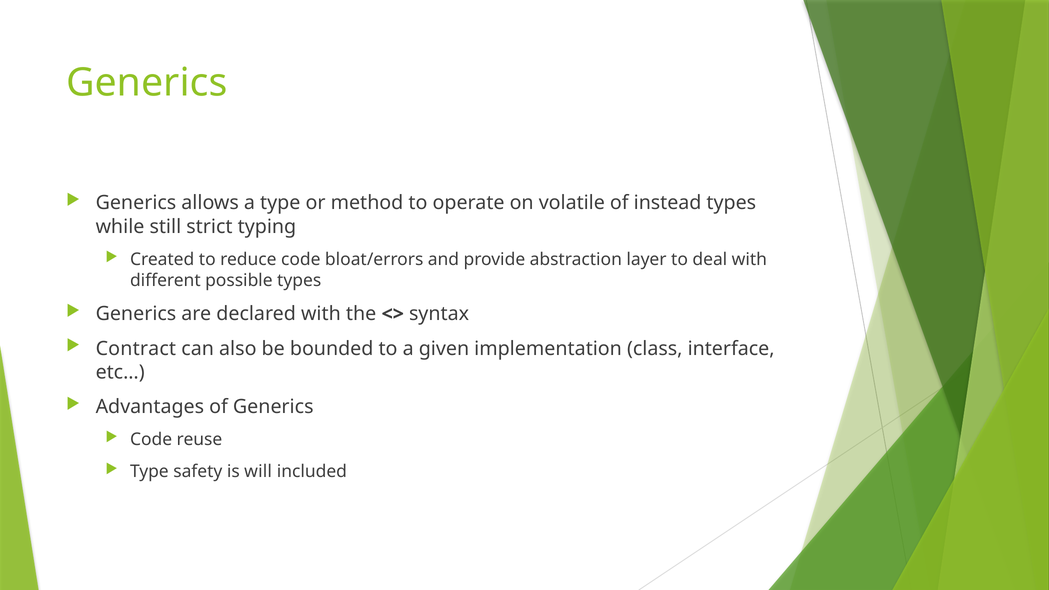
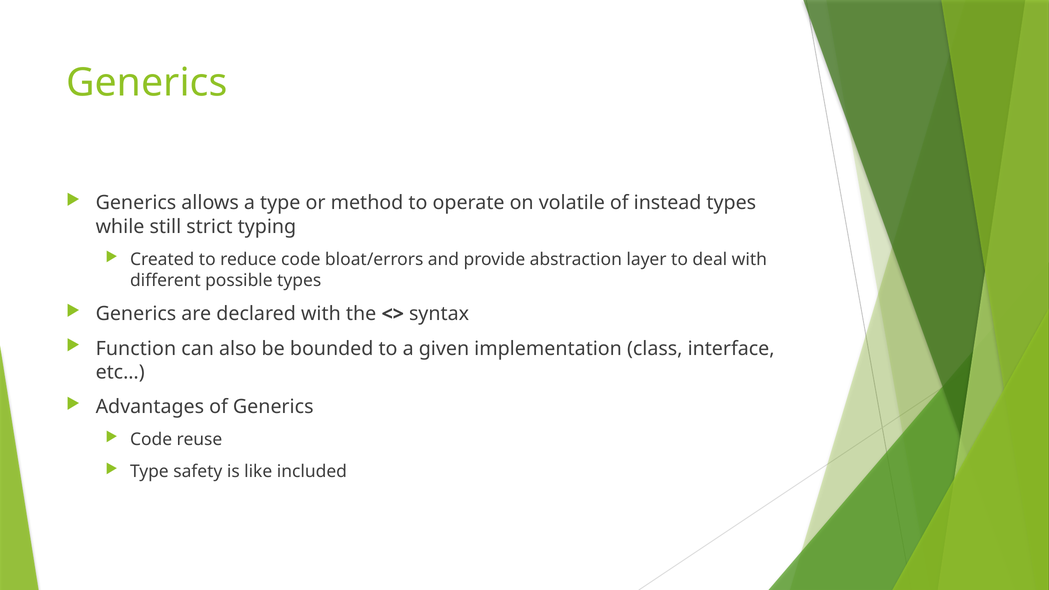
Contract: Contract -> Function
will: will -> like
